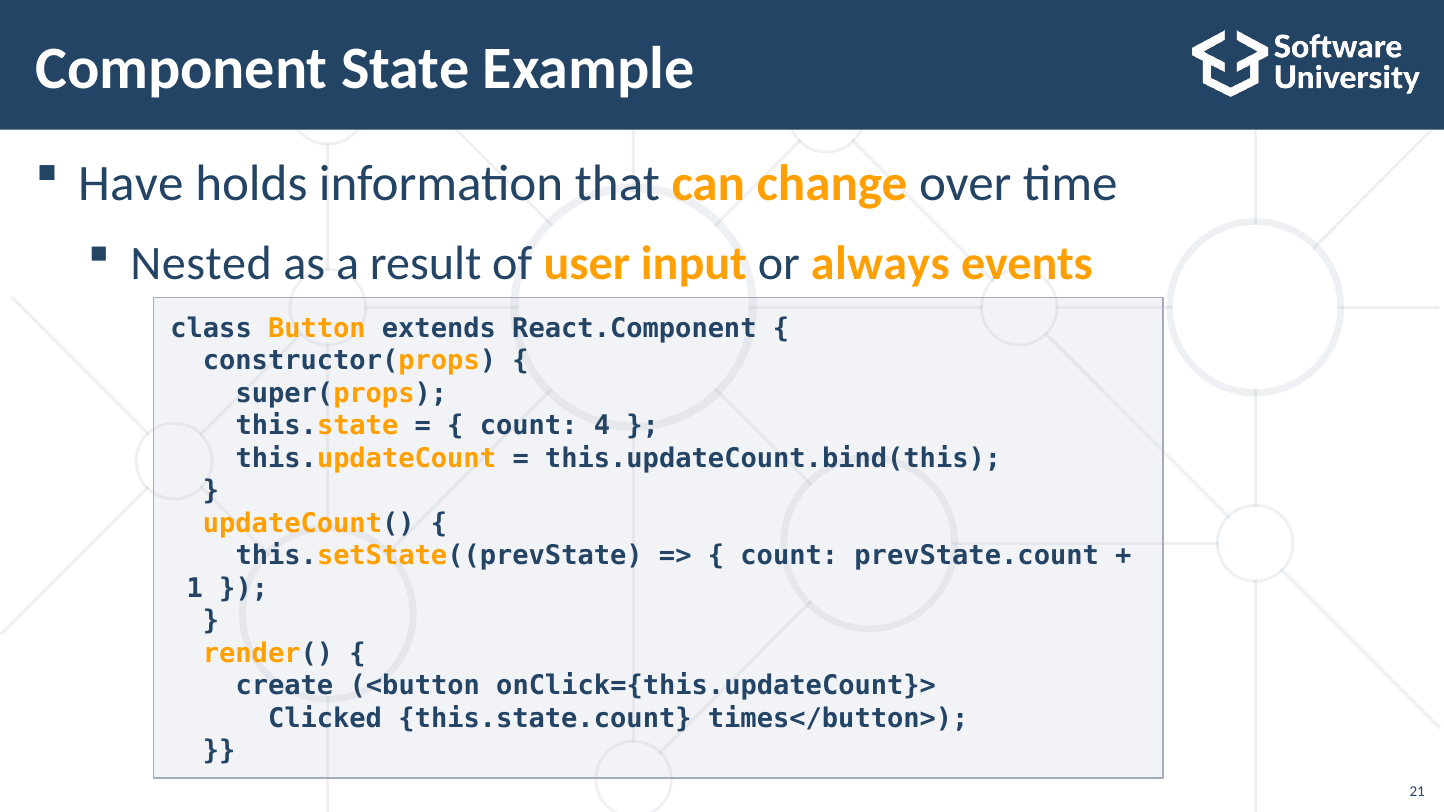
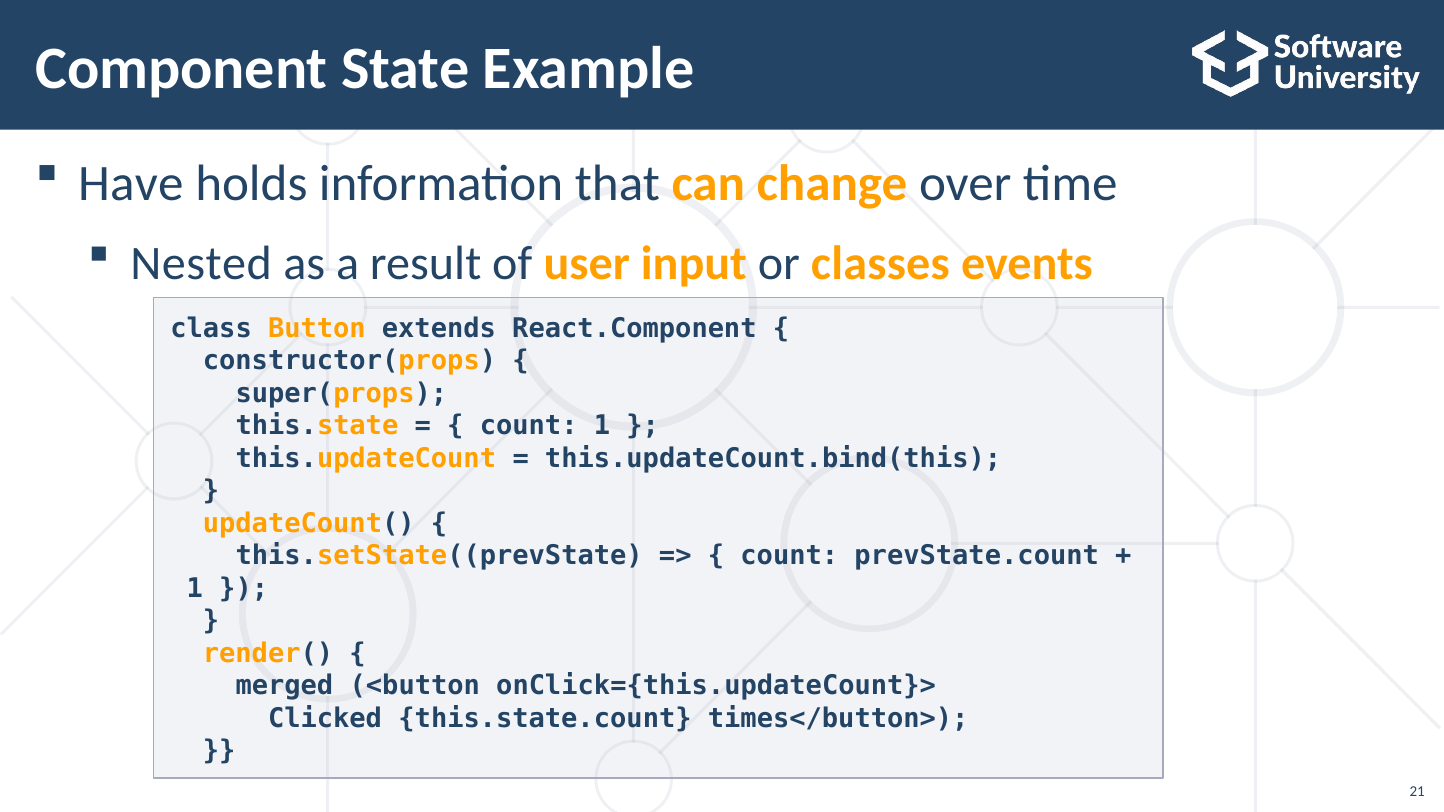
always: always -> classes
count 4: 4 -> 1
create: create -> merged
